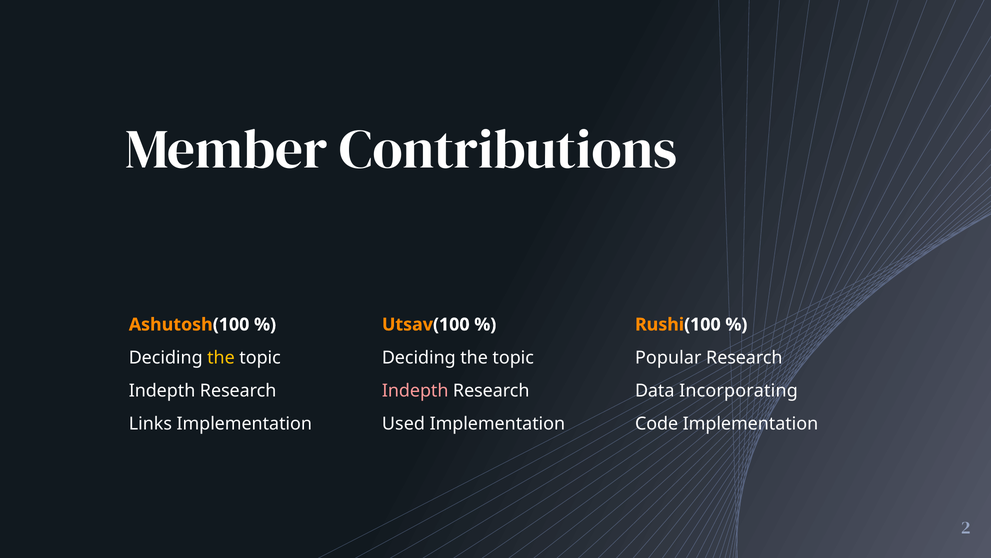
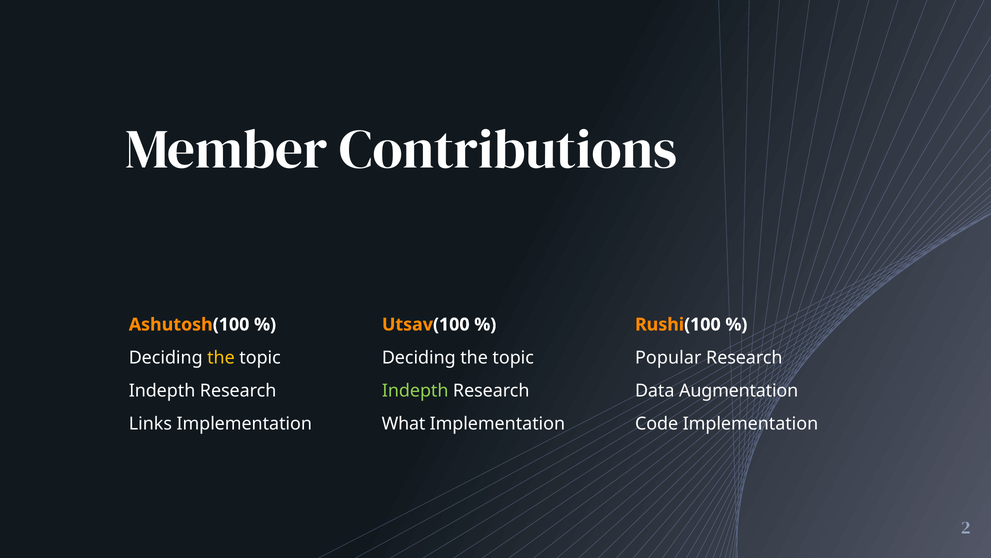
Indepth at (415, 390) colour: pink -> light green
Incorporating: Incorporating -> Augmentation
Used: Used -> What
